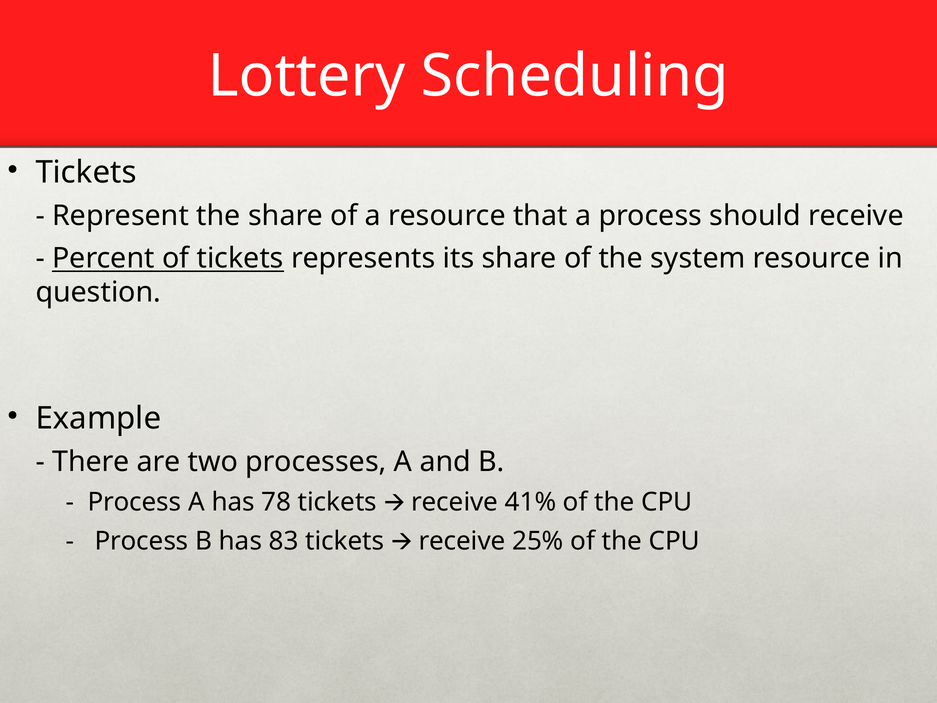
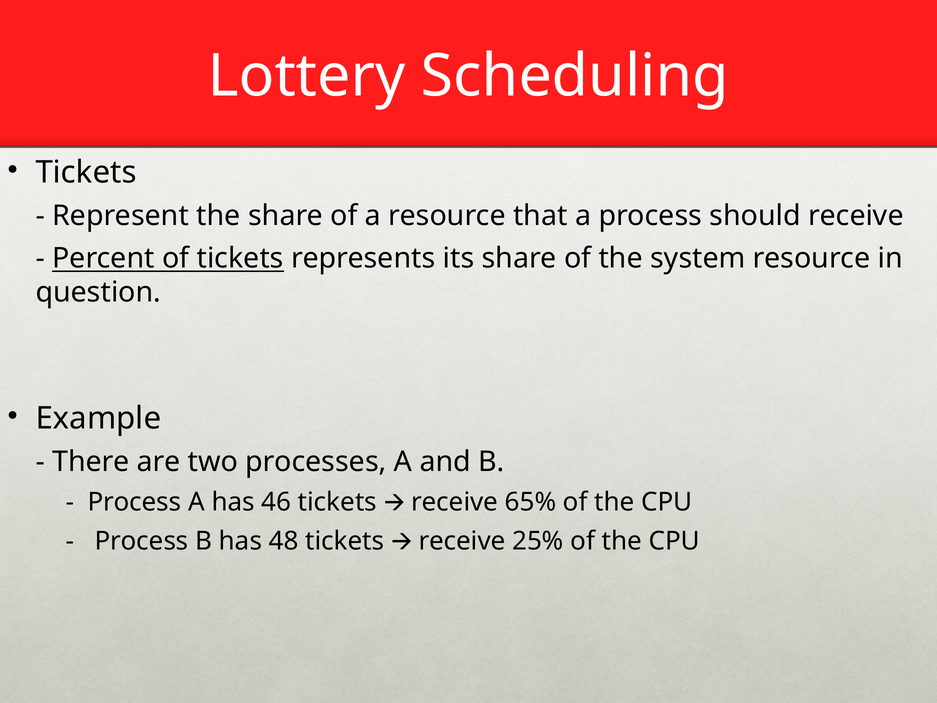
78: 78 -> 46
41%: 41% -> 65%
83: 83 -> 48
